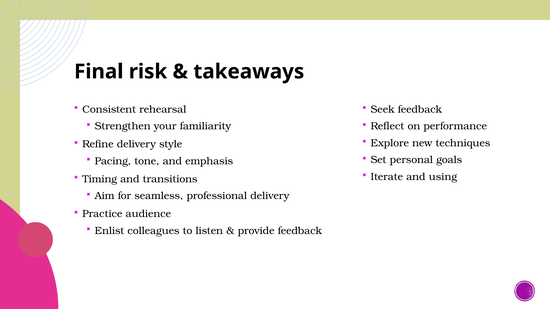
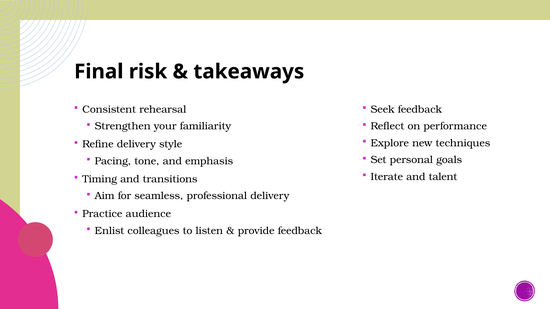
using: using -> talent
